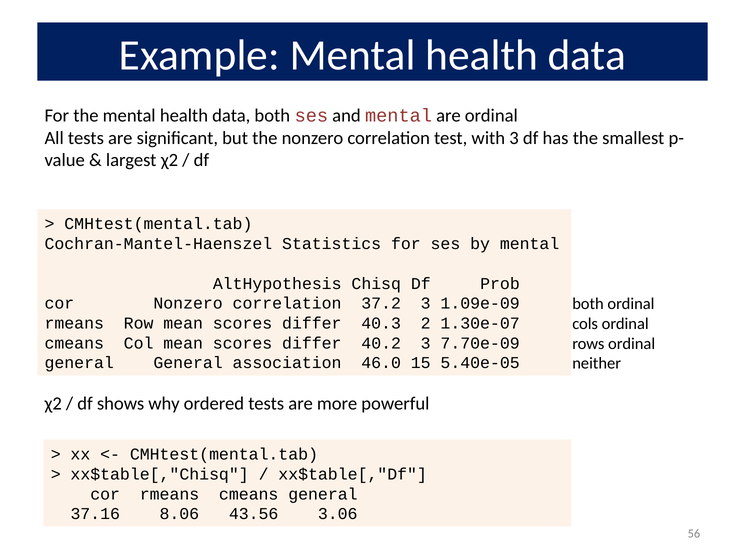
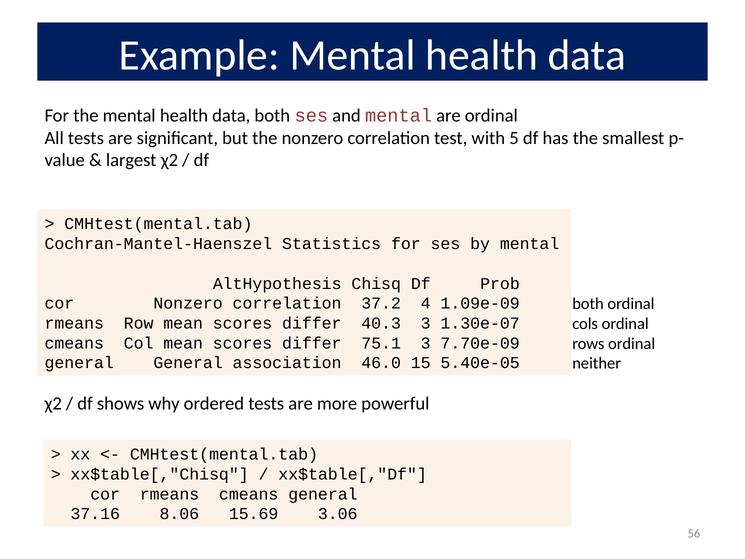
with 3: 3 -> 5
37.2 3: 3 -> 4
40.3 2: 2 -> 3
40.2: 40.2 -> 75.1
43.56: 43.56 -> 15.69
